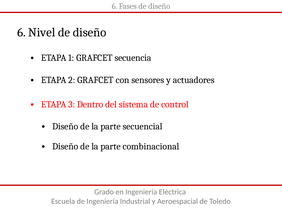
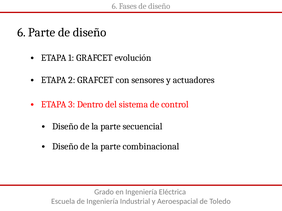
6 Nivel: Nivel -> Parte
secuencia: secuencia -> evolución
